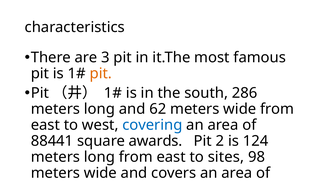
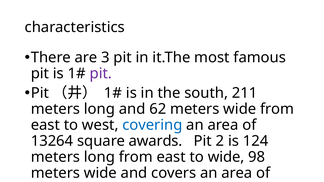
pit at (101, 74) colour: orange -> purple
286: 286 -> 211
88441: 88441 -> 13264
to sites: sites -> wide
